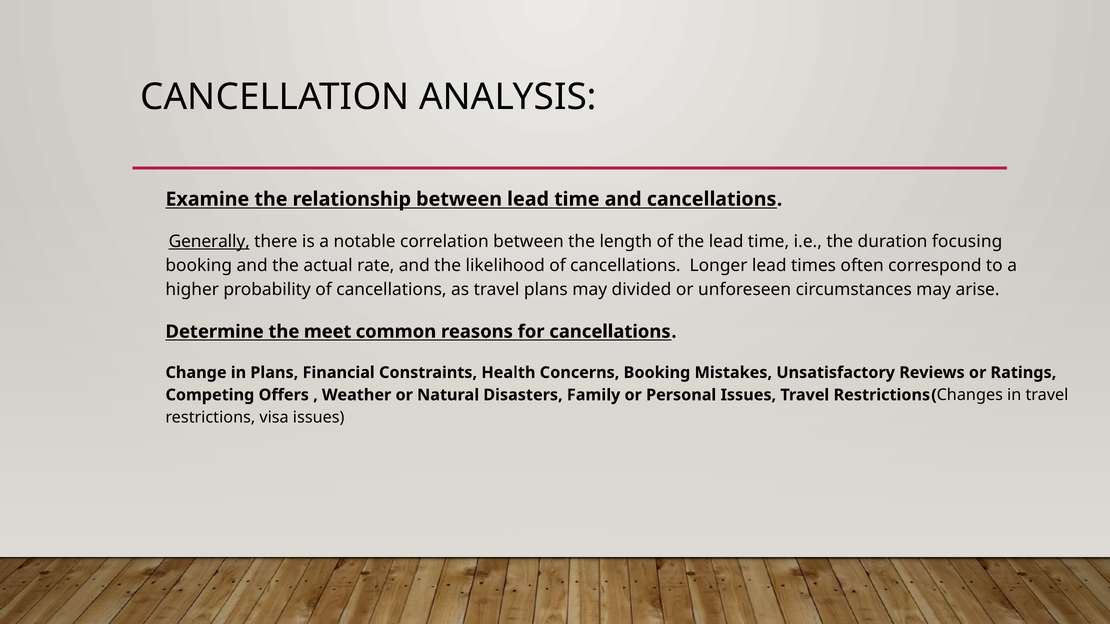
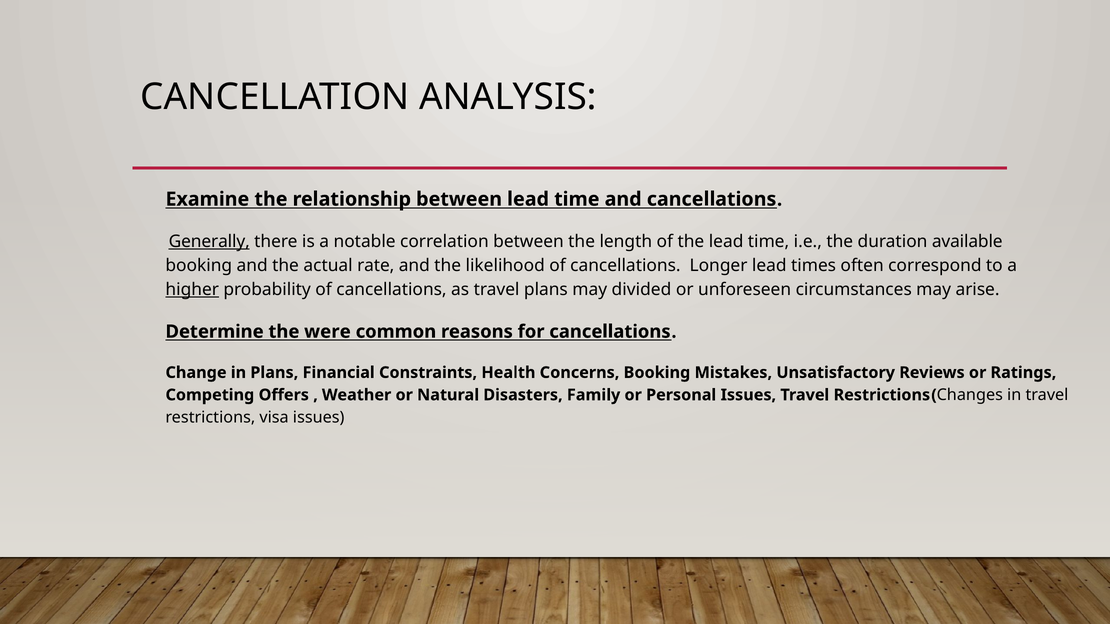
focusing: focusing -> available
higher underline: none -> present
meet: meet -> were
